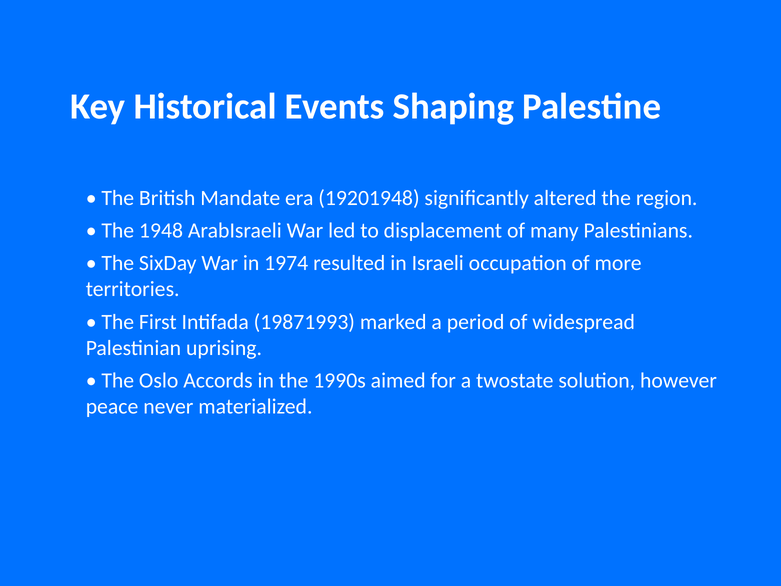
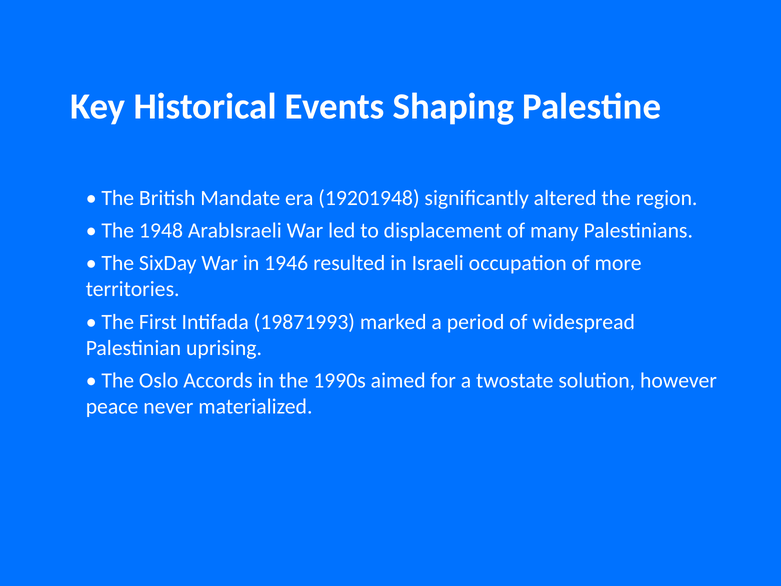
1974: 1974 -> 1946
